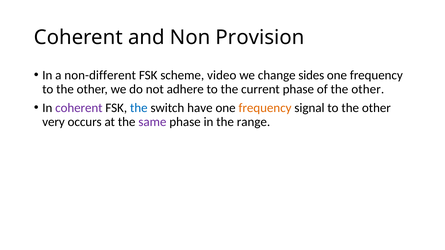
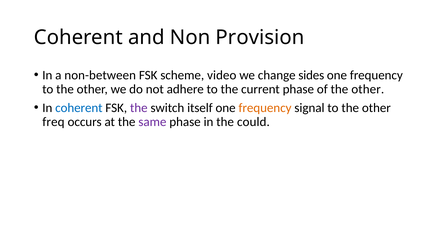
non-different: non-different -> non-between
coherent at (79, 108) colour: purple -> blue
the at (139, 108) colour: blue -> purple
have: have -> itself
very: very -> freq
range: range -> could
